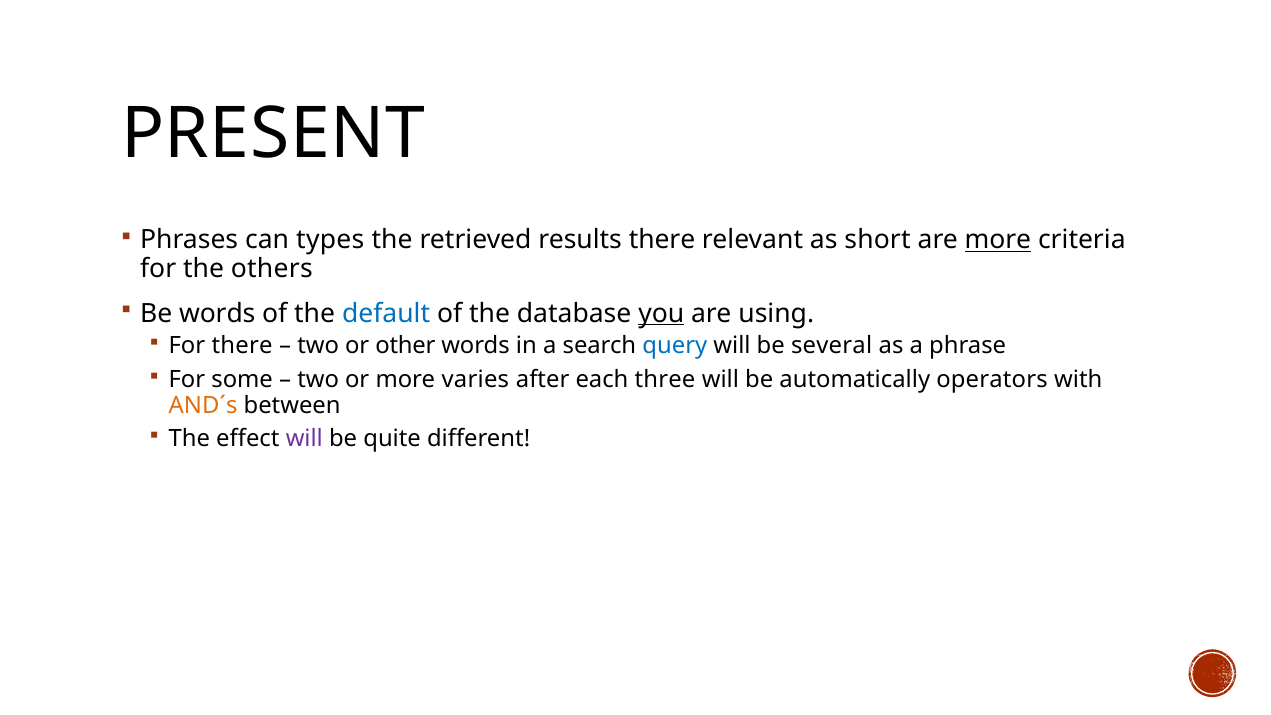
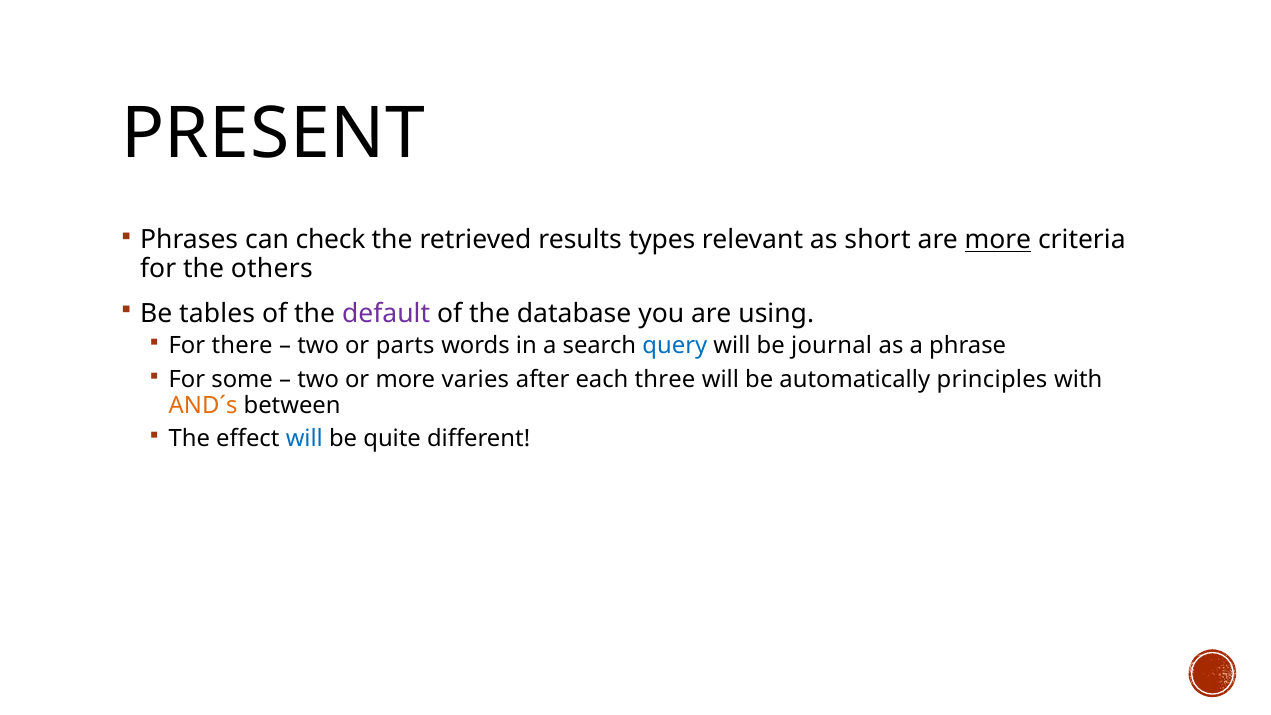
types: types -> check
results there: there -> types
Be words: words -> tables
default colour: blue -> purple
you underline: present -> none
other: other -> parts
several: several -> journal
operators: operators -> principles
will at (304, 439) colour: purple -> blue
